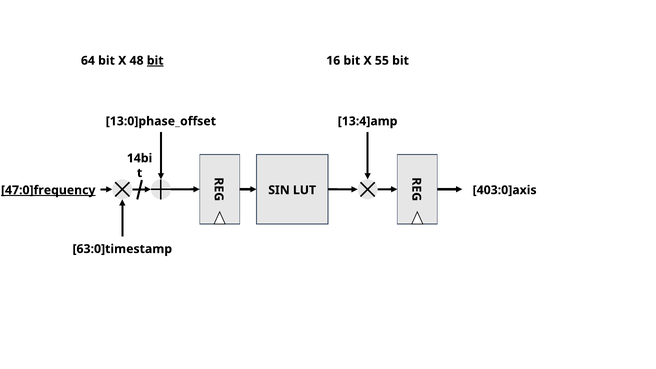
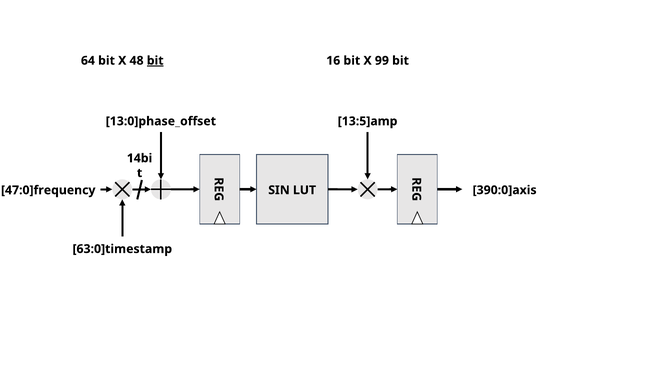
55: 55 -> 99
13:4]amp: 13:4]amp -> 13:5]amp
47:0]frequency underline: present -> none
403:0]axis: 403:0]axis -> 390:0]axis
